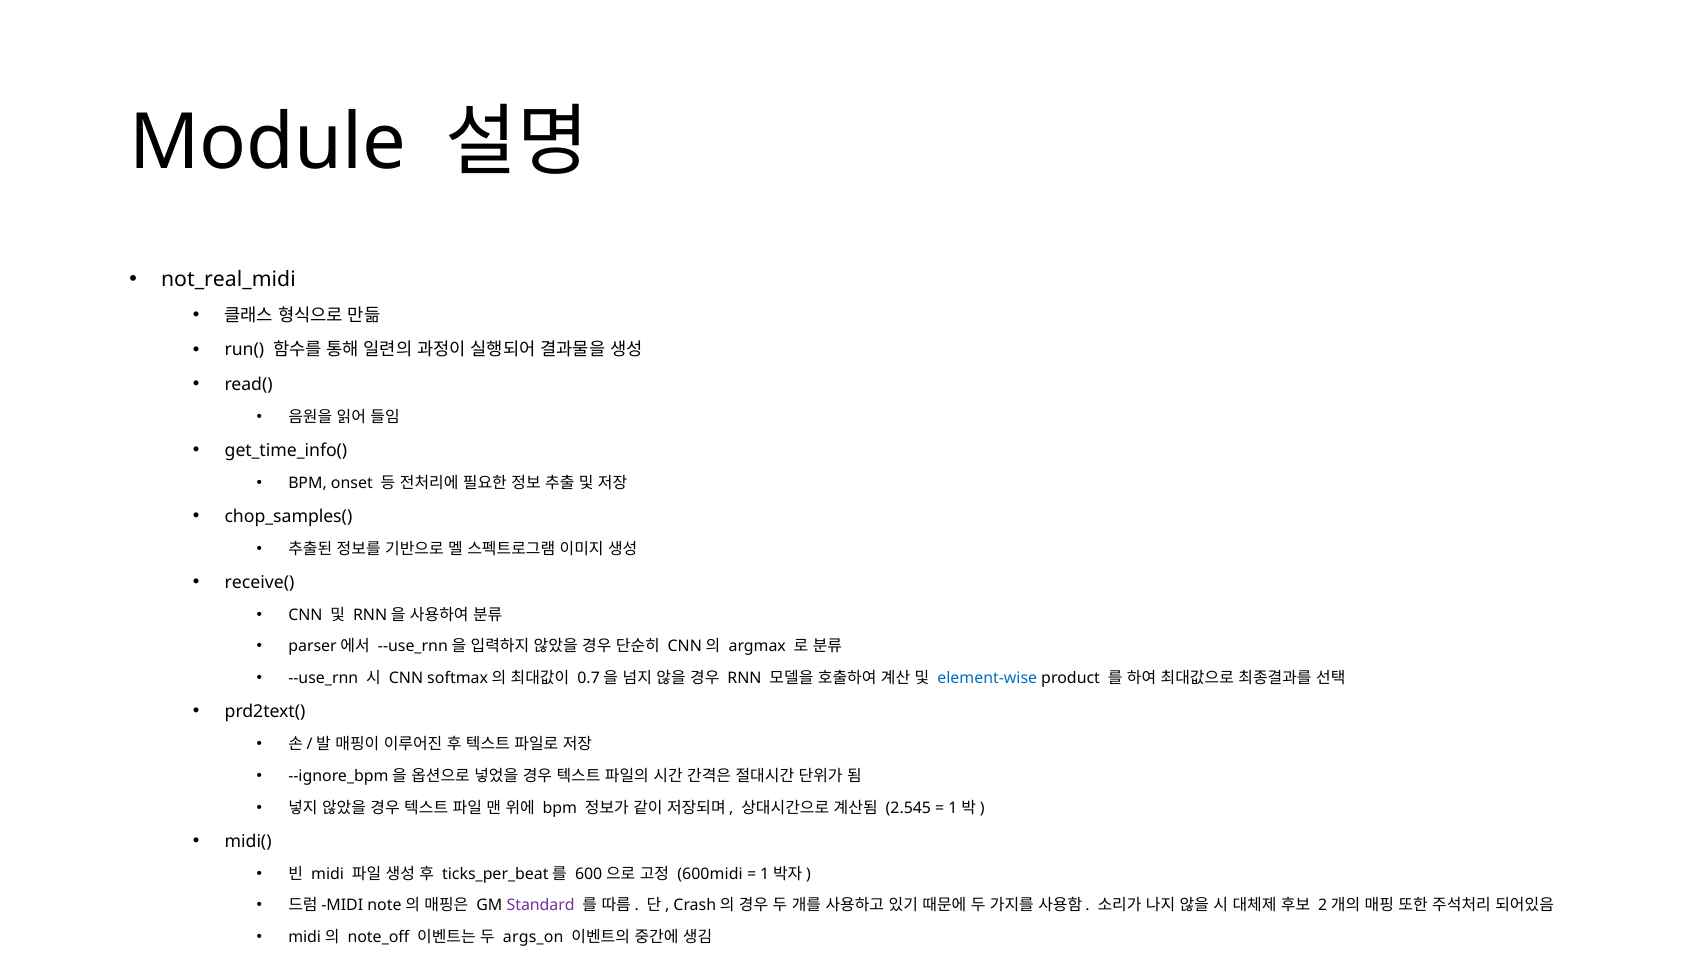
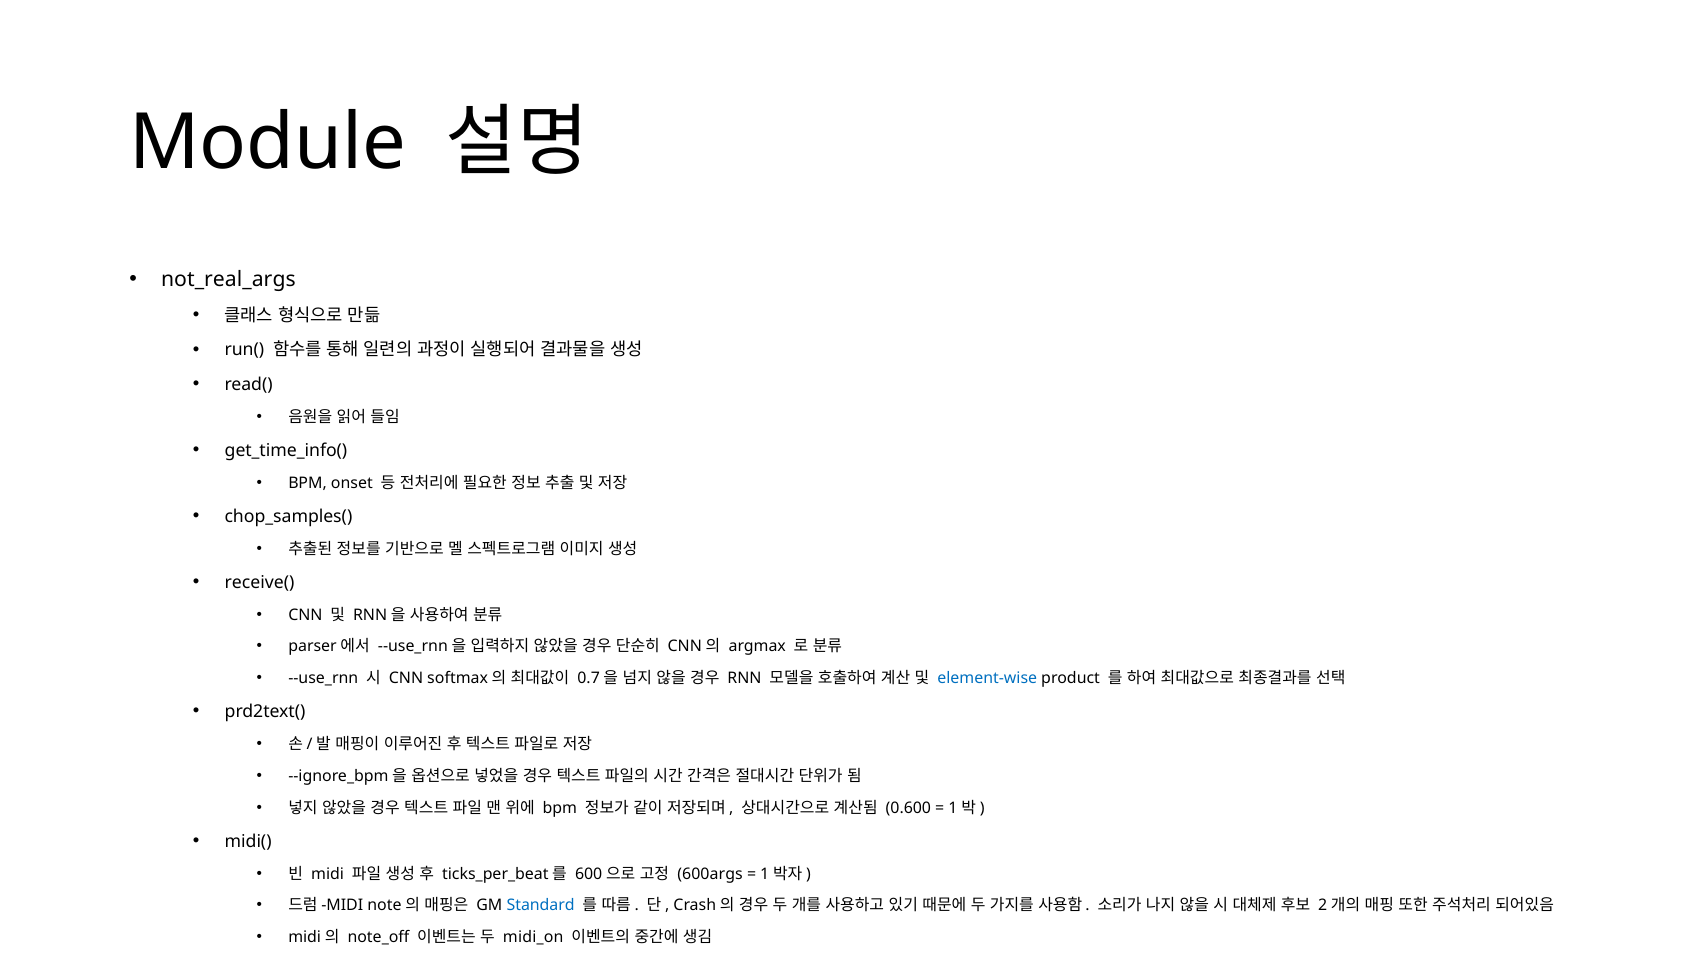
not_real_midi: not_real_midi -> not_real_args
2.545: 2.545 -> 0.600
600midi: 600midi -> 600args
Standard colour: purple -> blue
args_on: args_on -> midi_on
